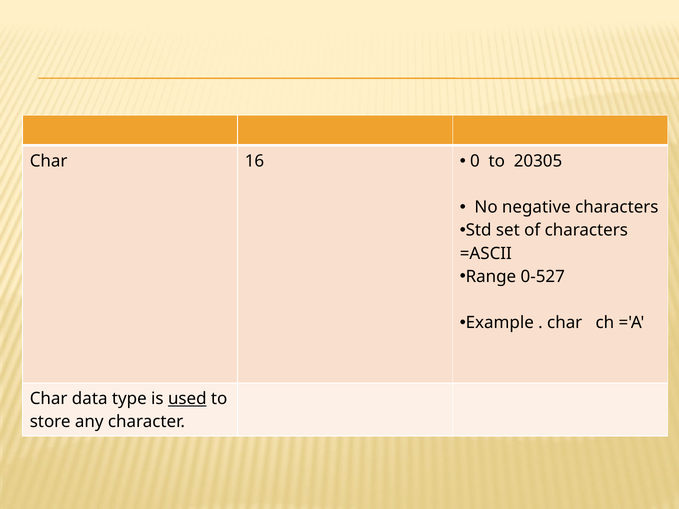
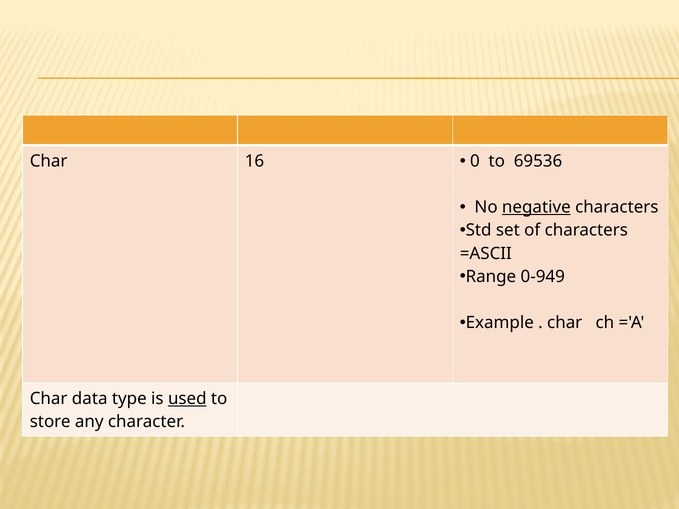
20305: 20305 -> 69536
negative underline: none -> present
0-527: 0-527 -> 0-949
